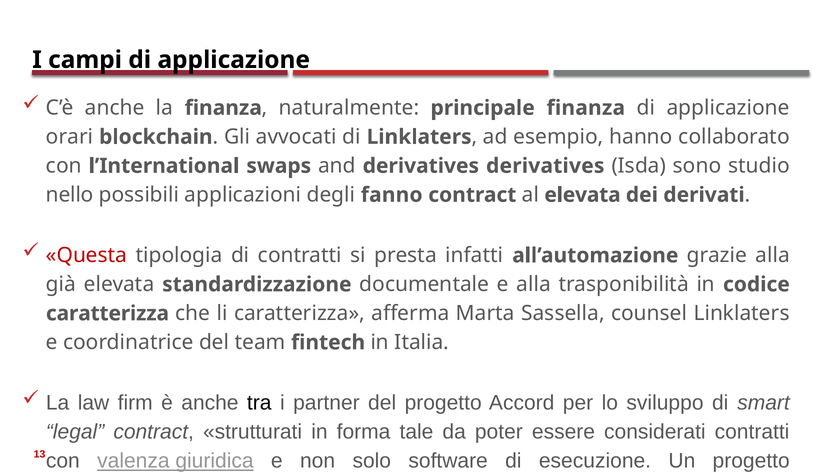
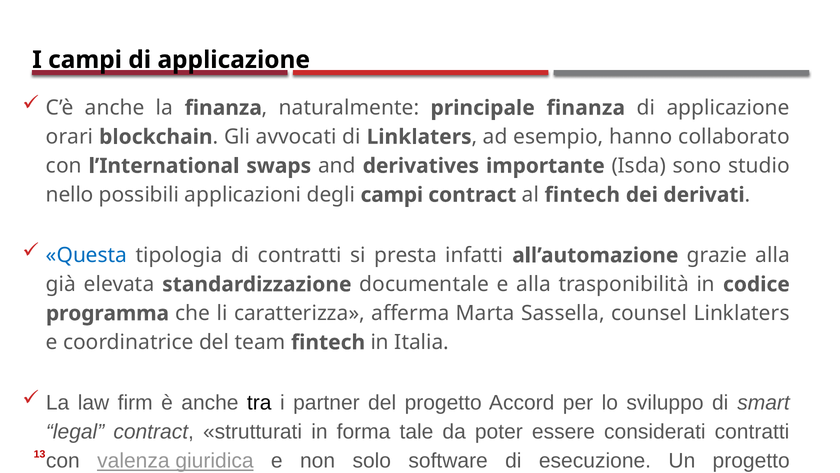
derivatives derivatives: derivatives -> importante
degli fanno: fanno -> campi
al elevata: elevata -> fintech
Questa colour: red -> blue
caratterizza at (107, 313): caratterizza -> programma
